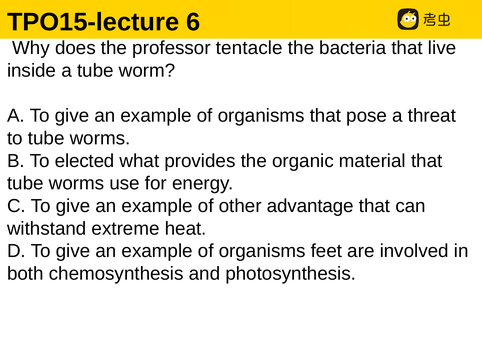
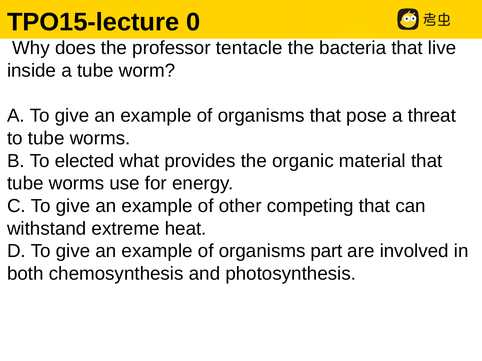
6: 6 -> 0
advantage: advantage -> competing
feet: feet -> part
